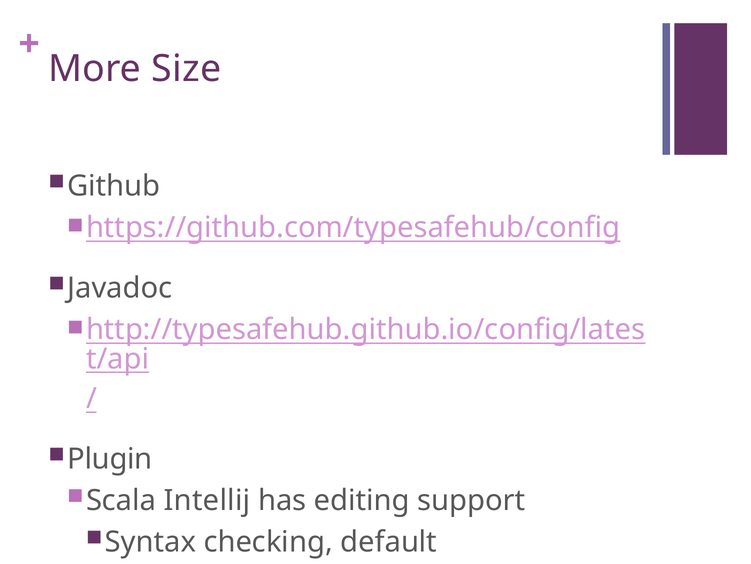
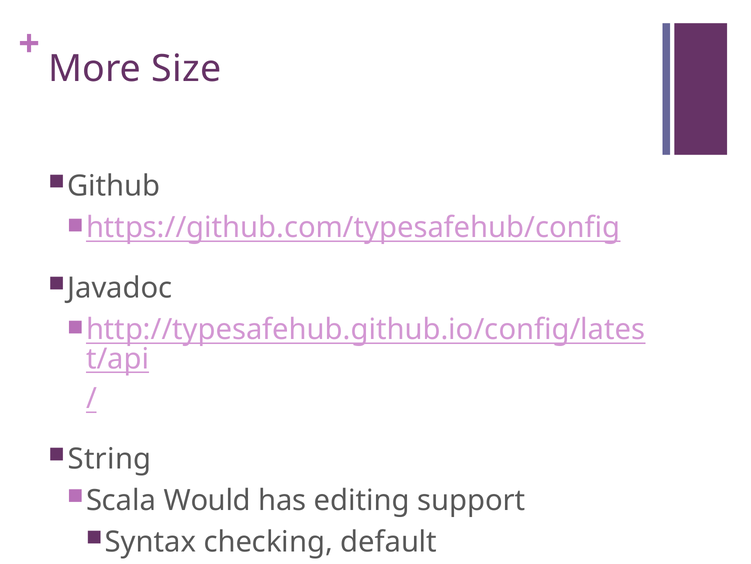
Plugin: Plugin -> String
Intellij: Intellij -> Would
